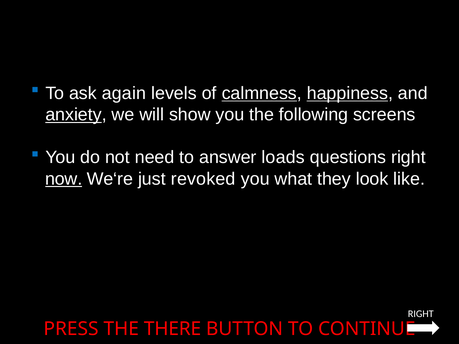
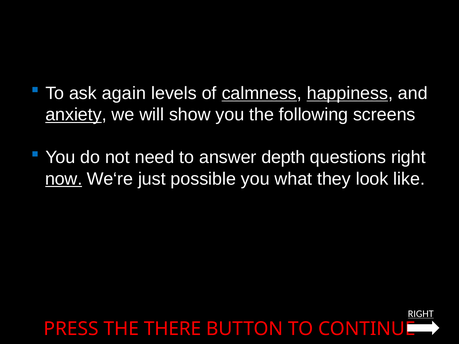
loads: loads -> depth
revoked: revoked -> possible
RIGHT at (421, 314) underline: none -> present
